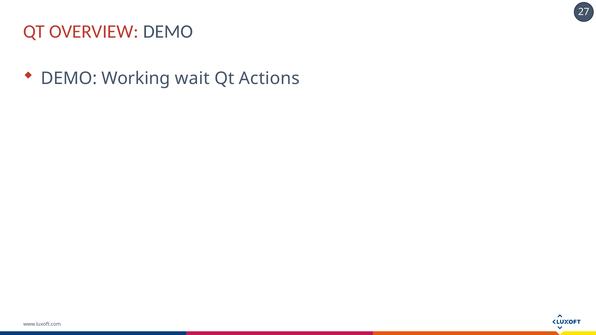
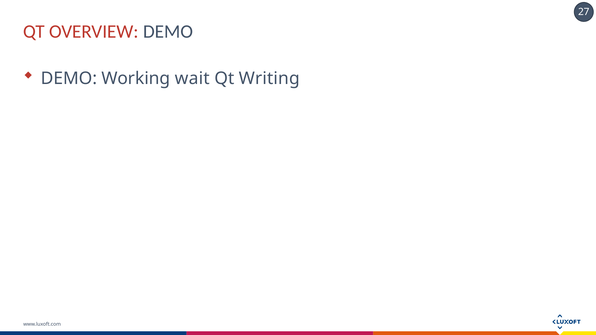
Actions: Actions -> Writing
